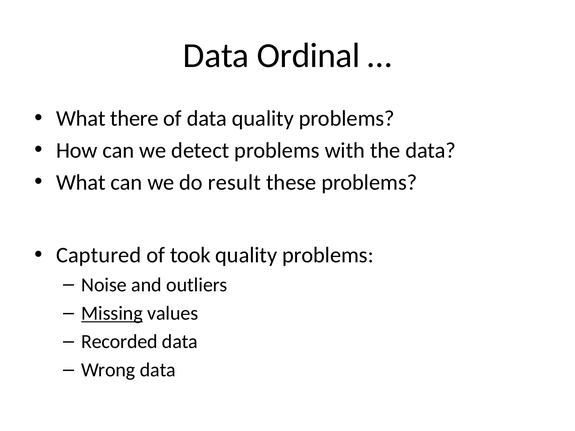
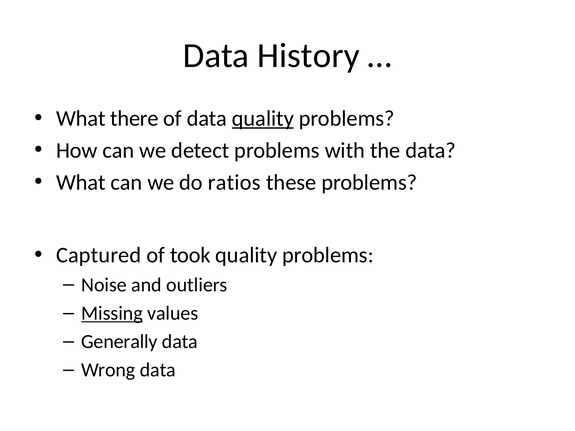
Ordinal: Ordinal -> History
quality at (263, 118) underline: none -> present
result: result -> ratios
Recorded: Recorded -> Generally
